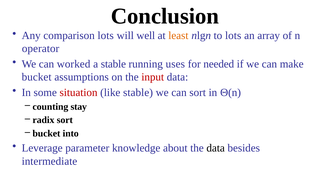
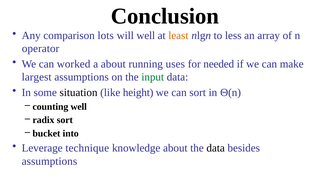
to lots: lots -> less
a stable: stable -> about
bucket at (37, 77): bucket -> largest
input colour: red -> green
situation colour: red -> black
like stable: stable -> height
counting stay: stay -> well
parameter: parameter -> technique
intermediate at (49, 162): intermediate -> assumptions
